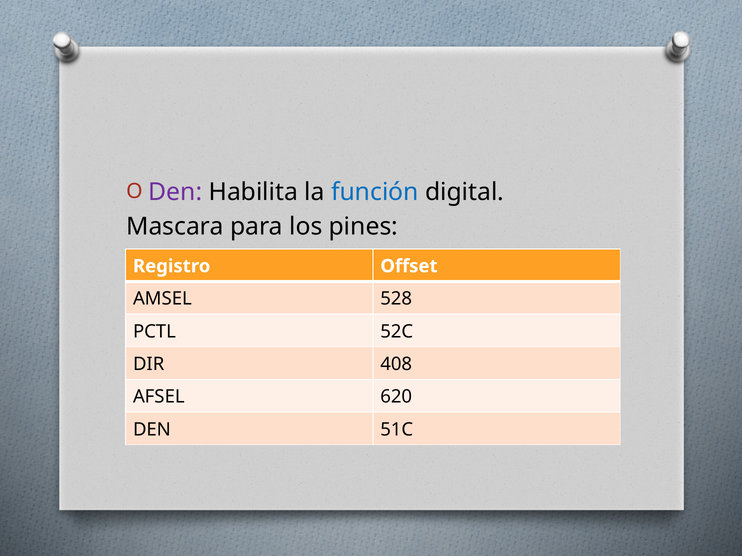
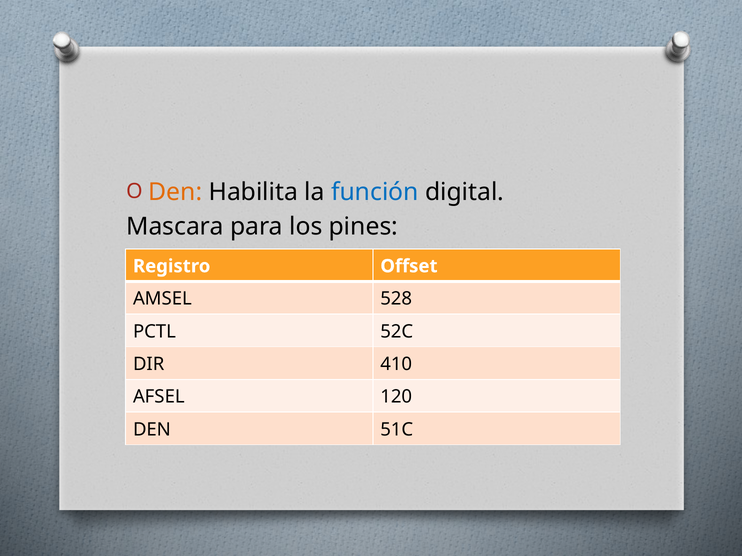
Den at (175, 192) colour: purple -> orange
408: 408 -> 410
620: 620 -> 120
